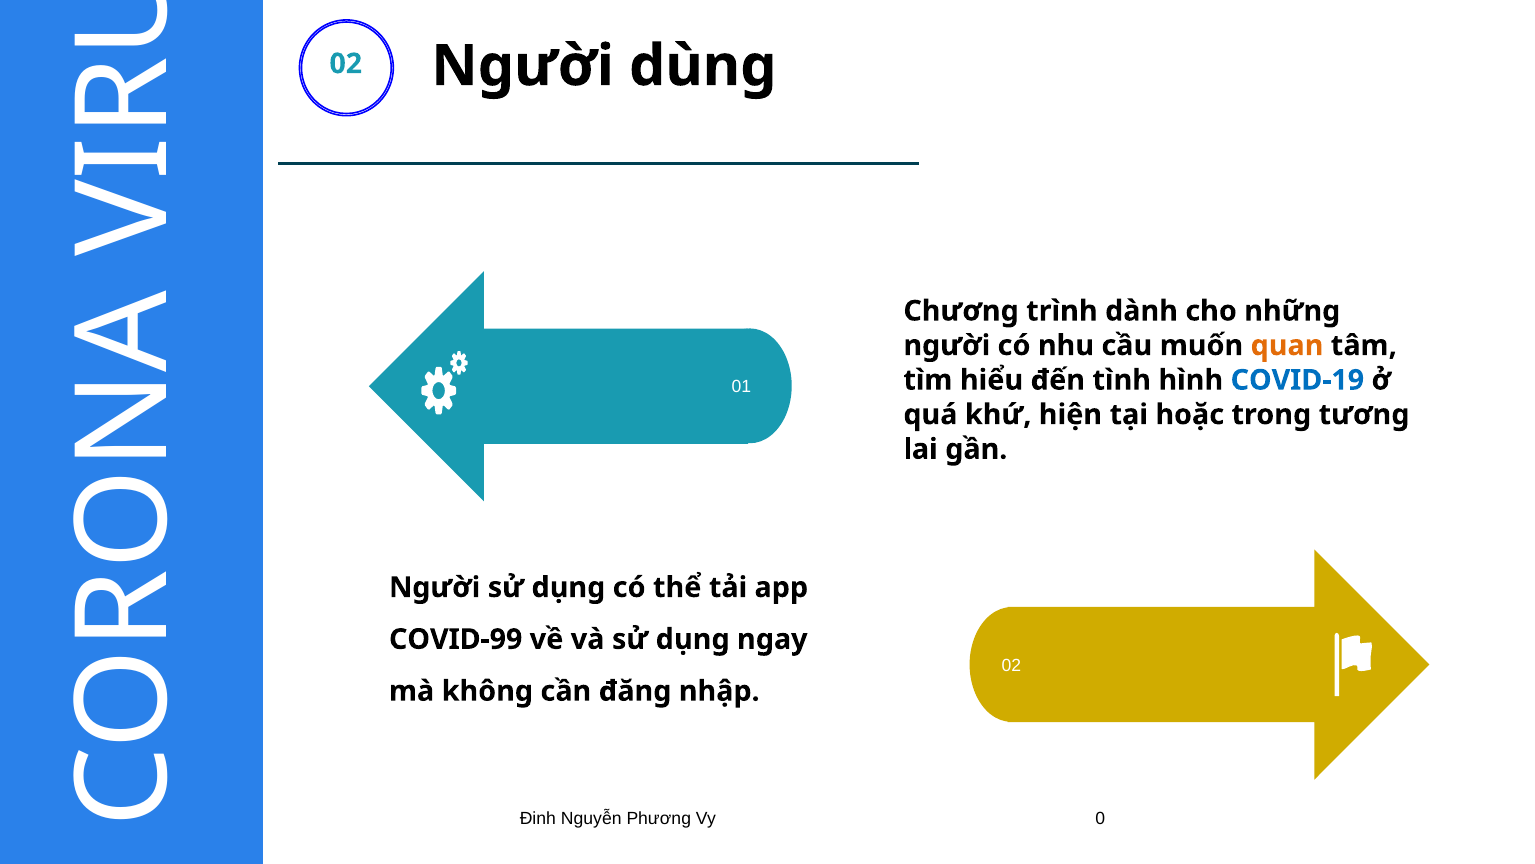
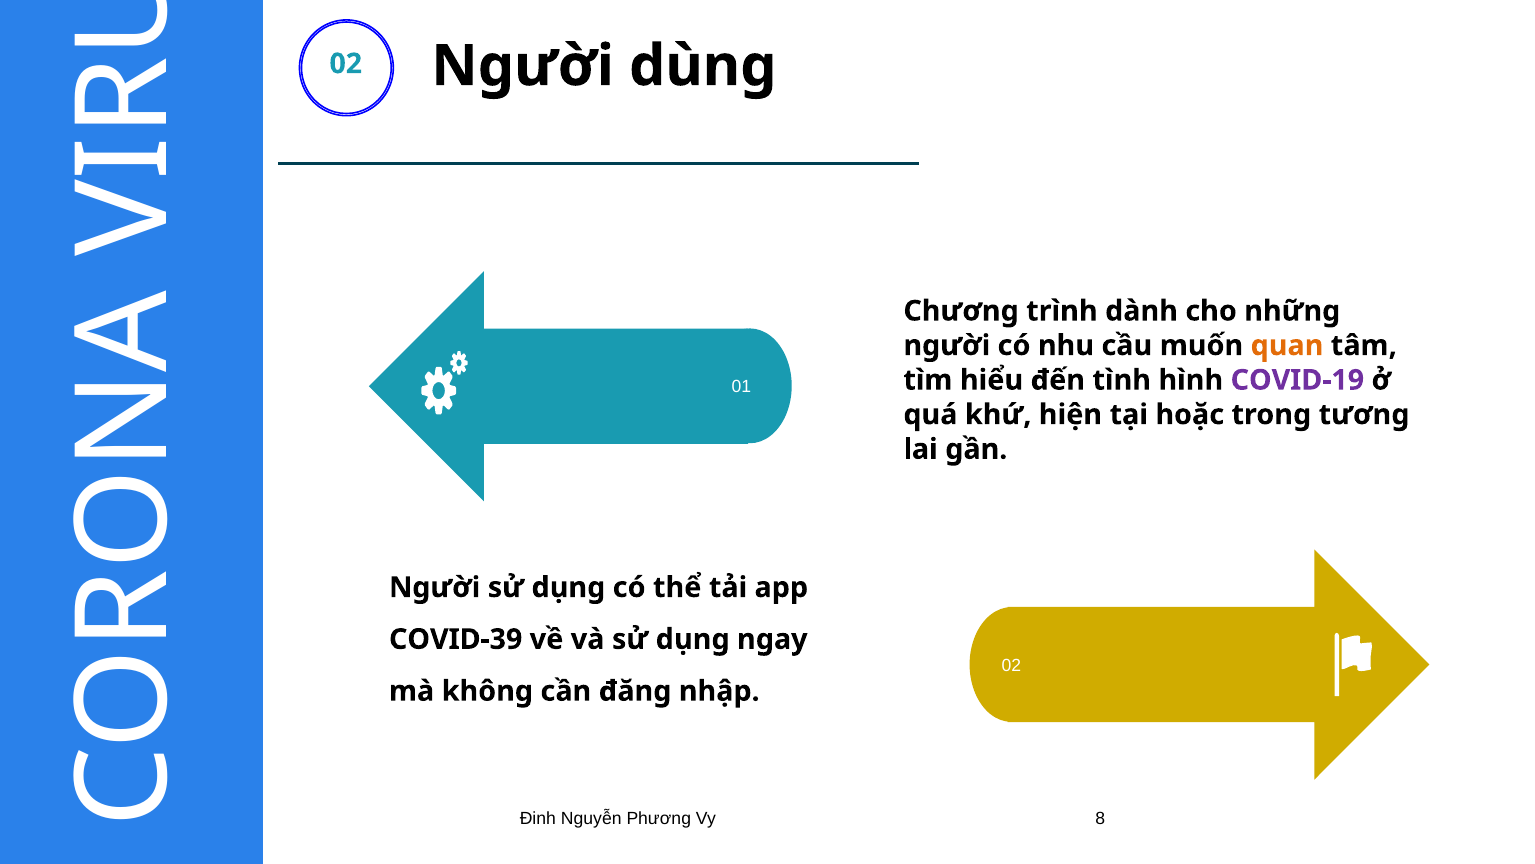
COVID-19 colour: blue -> purple
COVID-99: COVID-99 -> COVID-39
0: 0 -> 8
